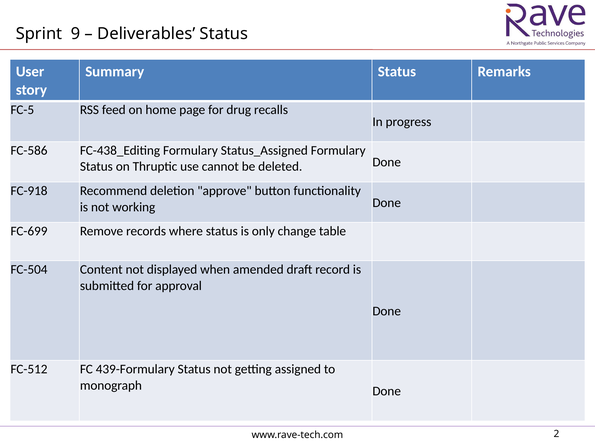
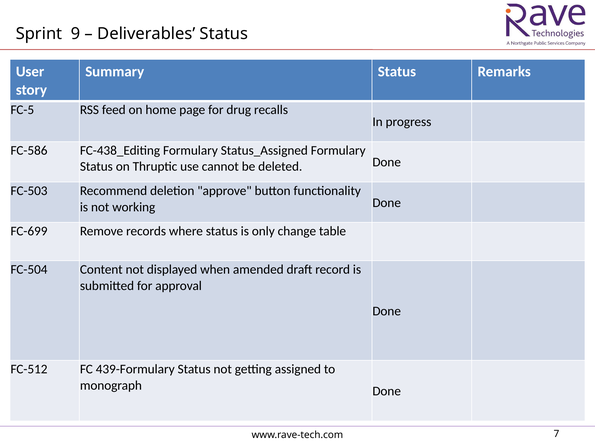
FC-918: FC-918 -> FC-503
2: 2 -> 7
